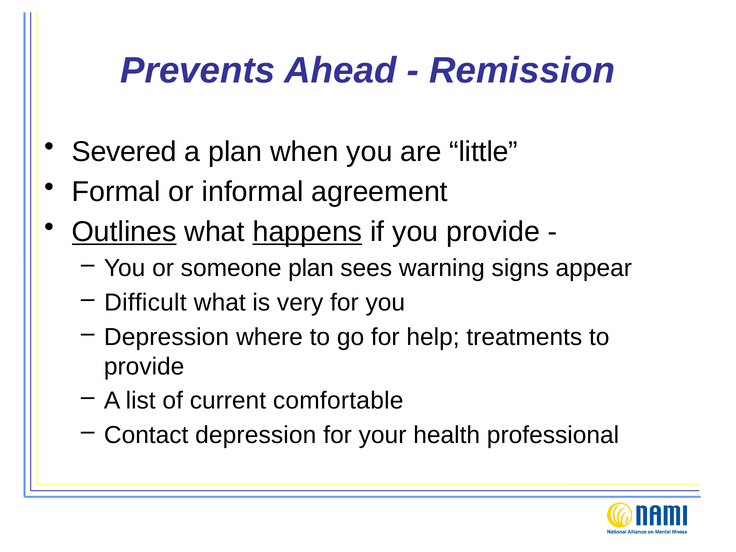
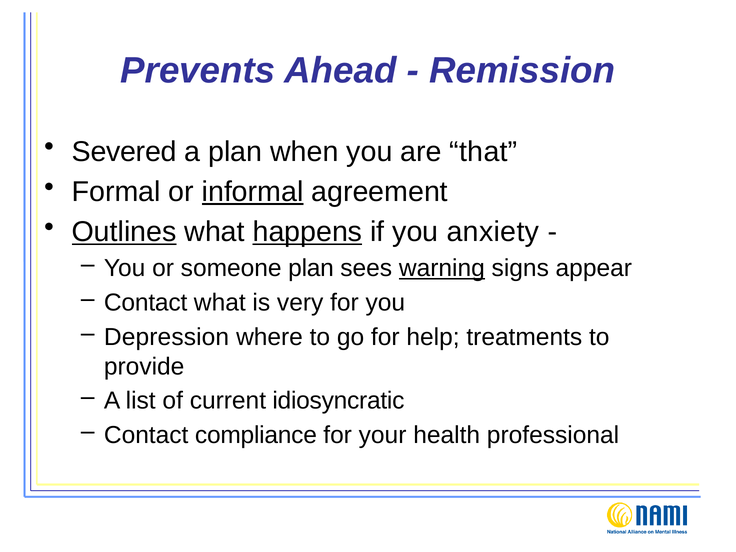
little: little -> that
informal underline: none -> present
you provide: provide -> anxiety
warning underline: none -> present
Difficult at (145, 303): Difficult -> Contact
comfortable: comfortable -> idiosyncratic
Contact depression: depression -> compliance
